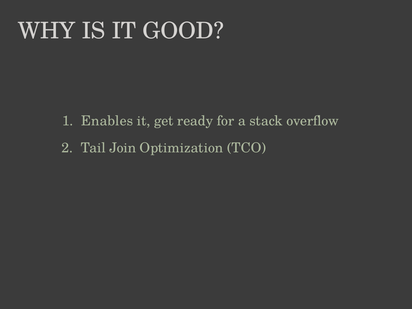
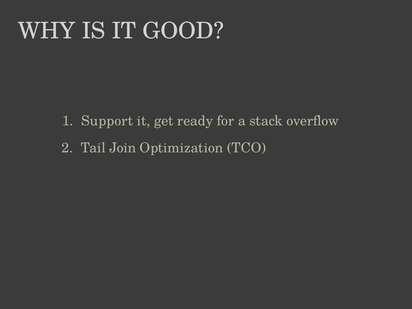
Enables: Enables -> Support
